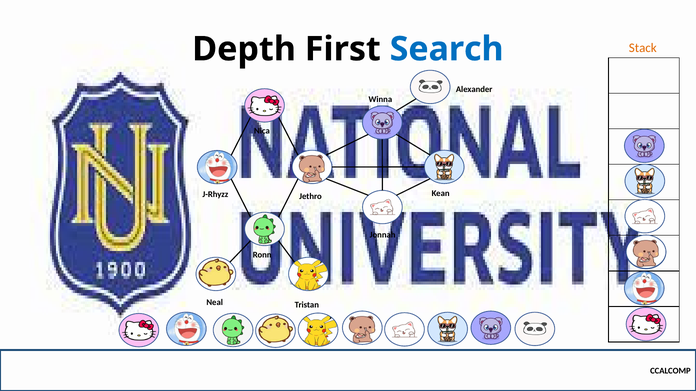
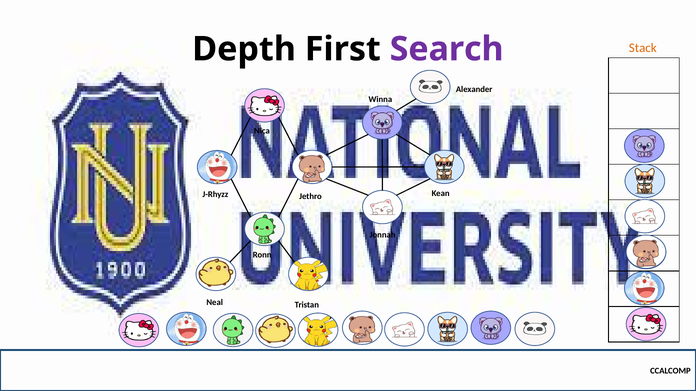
Search colour: blue -> purple
